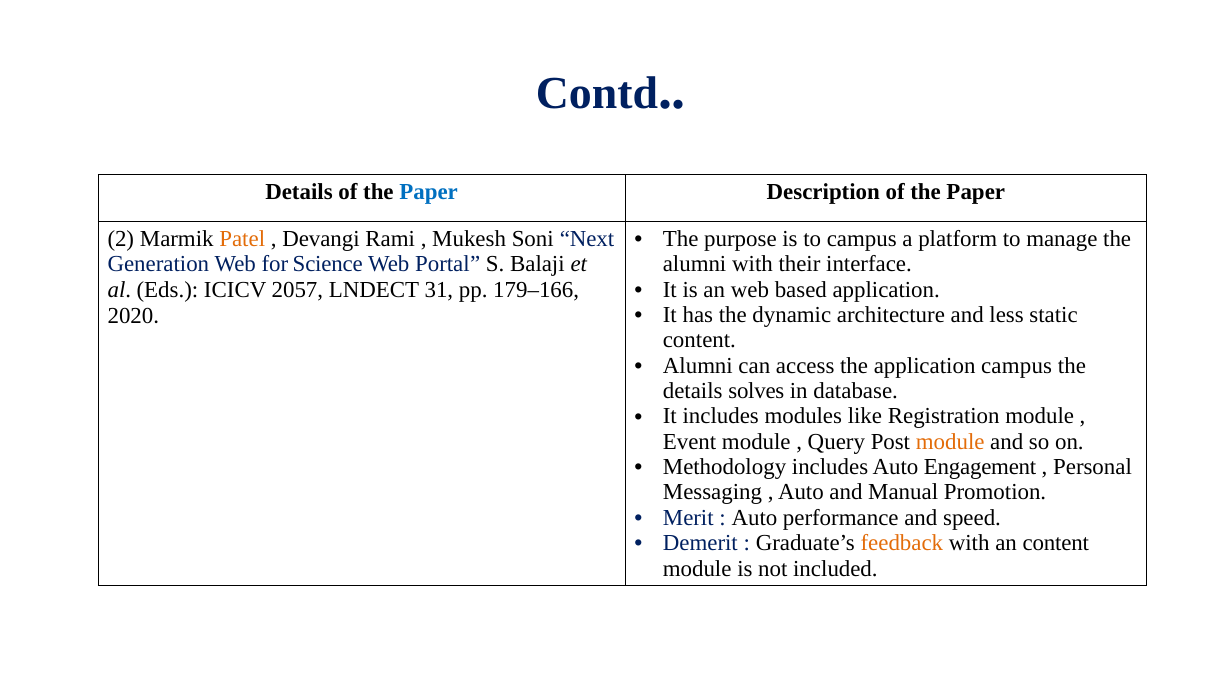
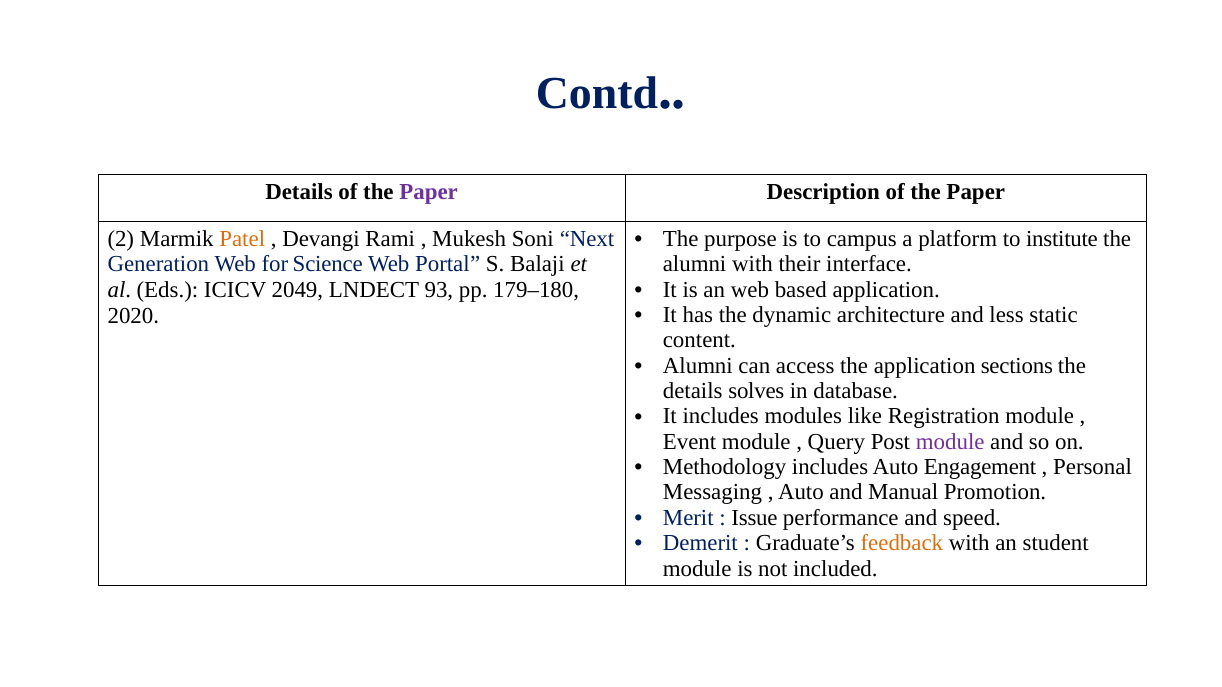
Paper at (429, 192) colour: blue -> purple
manage: manage -> institute
2057: 2057 -> 2049
31: 31 -> 93
179–166: 179–166 -> 179–180
application campus: campus -> sections
module at (950, 442) colour: orange -> purple
Auto at (754, 518): Auto -> Issue
an content: content -> student
